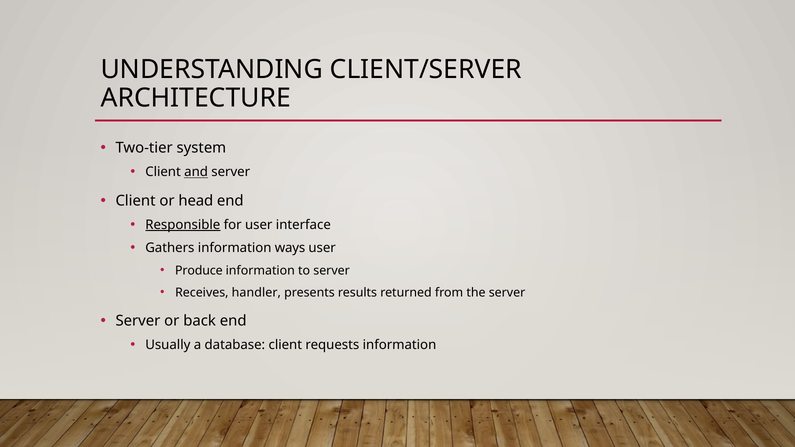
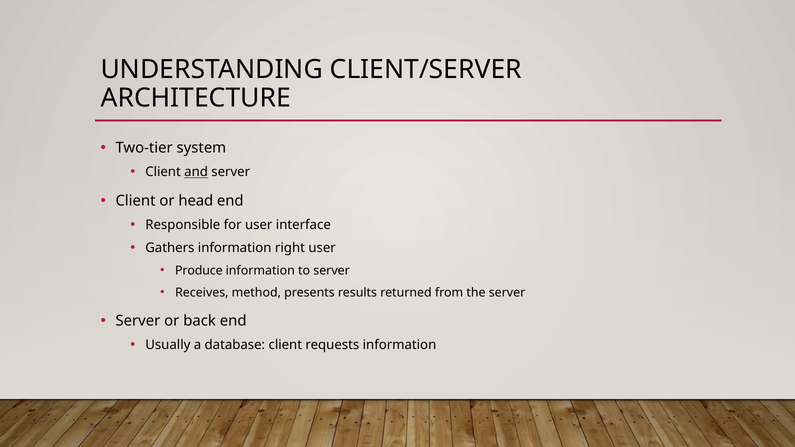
Responsible underline: present -> none
ways: ways -> right
handler: handler -> method
